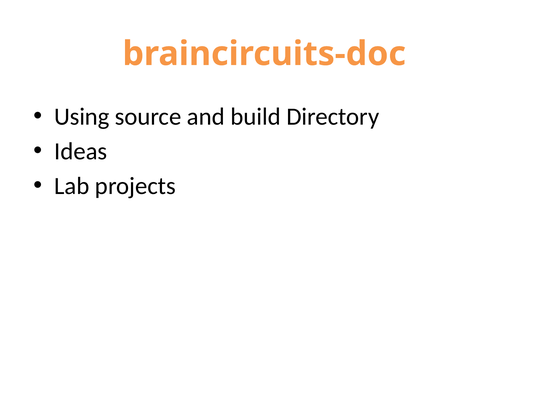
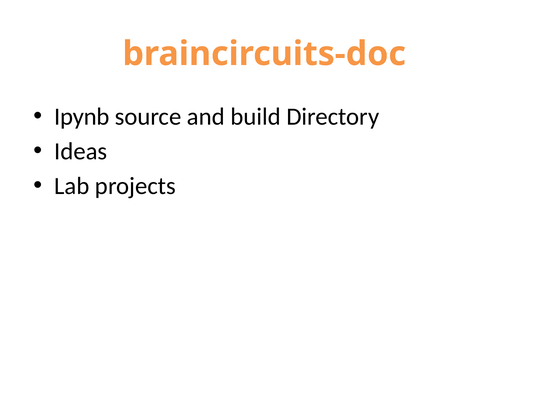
Using: Using -> Ipynb
